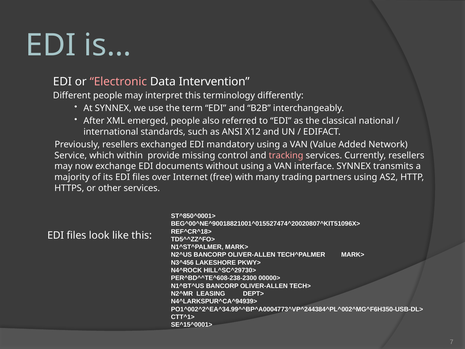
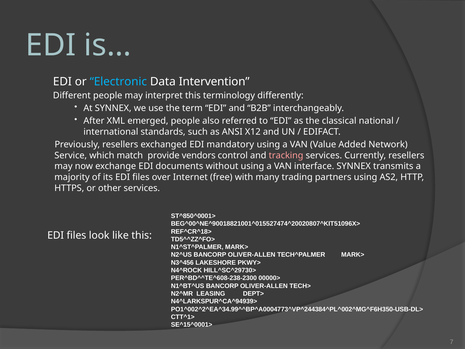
Electronic colour: pink -> light blue
within: within -> match
missing: missing -> vendors
